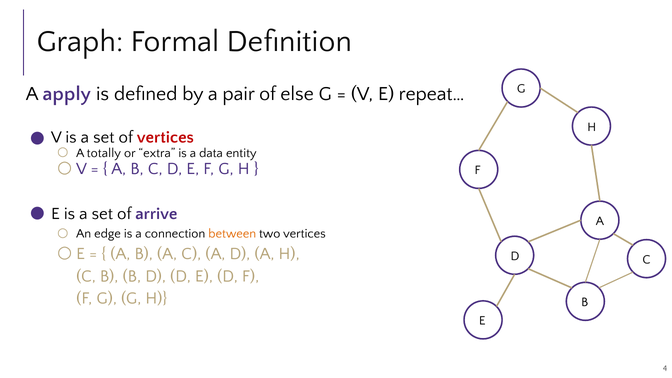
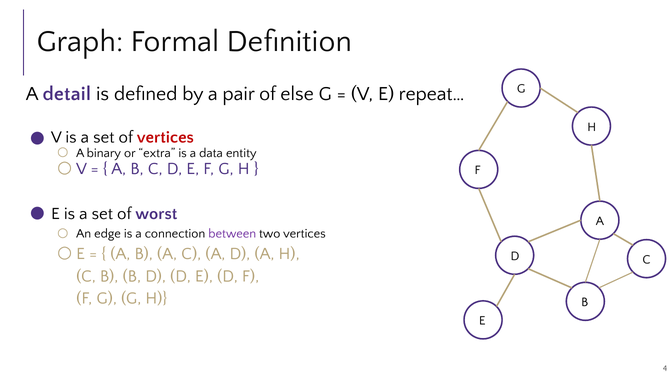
apply: apply -> detail
totally: totally -> binary
arrive: arrive -> worst
between colour: orange -> purple
